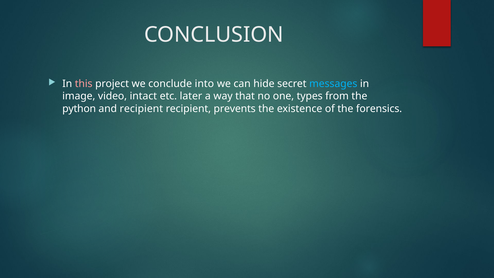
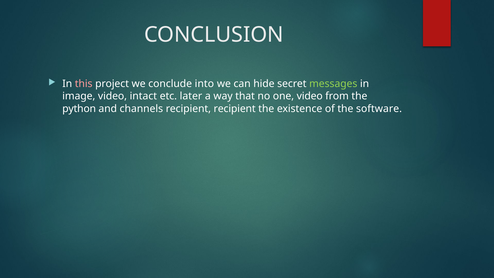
messages colour: light blue -> light green
one types: types -> video
and recipient: recipient -> channels
recipient prevents: prevents -> recipient
forensics: forensics -> software
